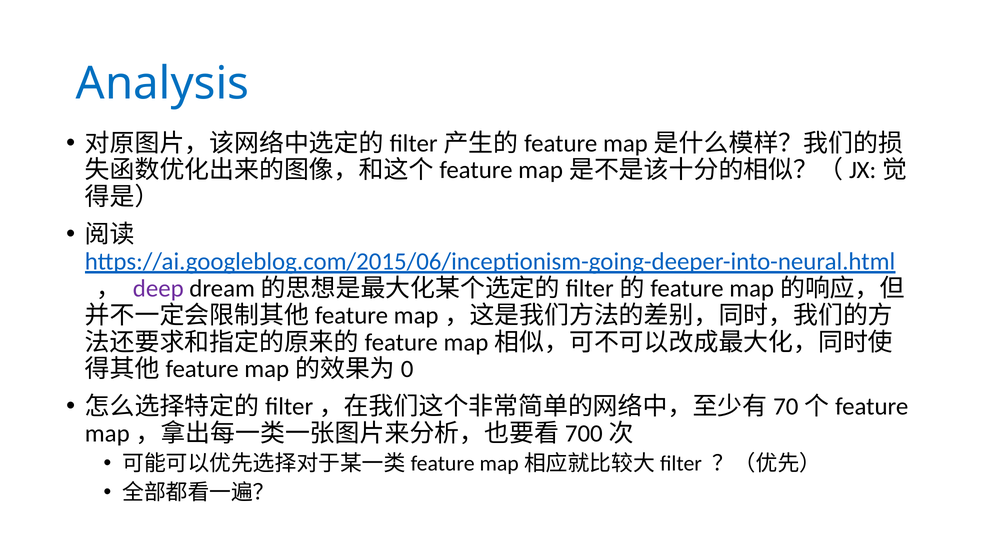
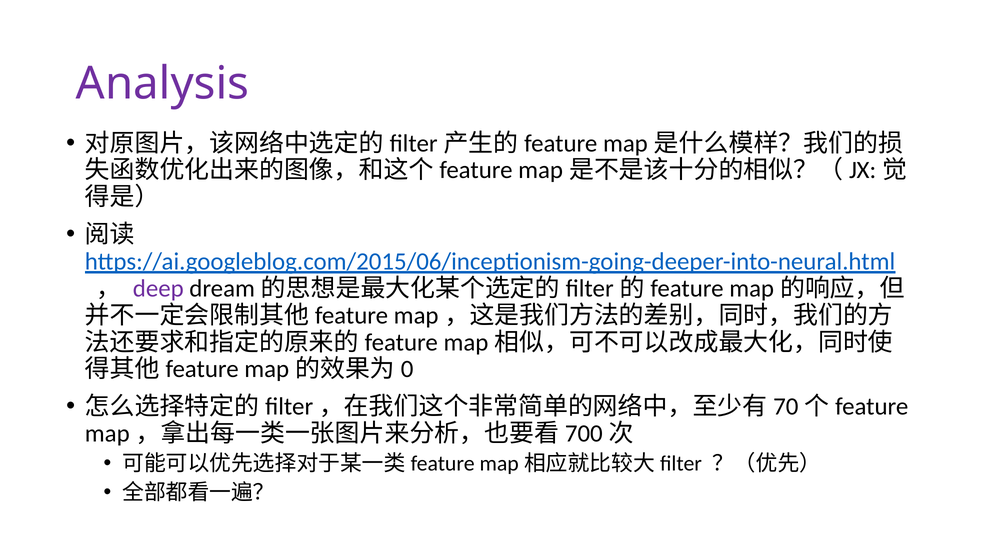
Analysis colour: blue -> purple
